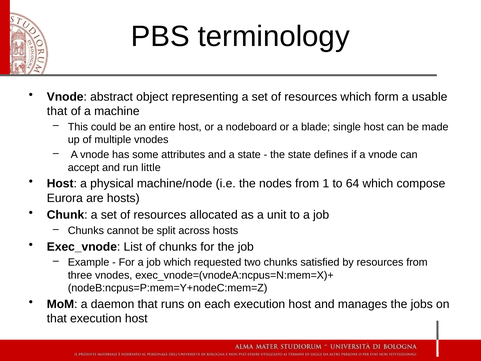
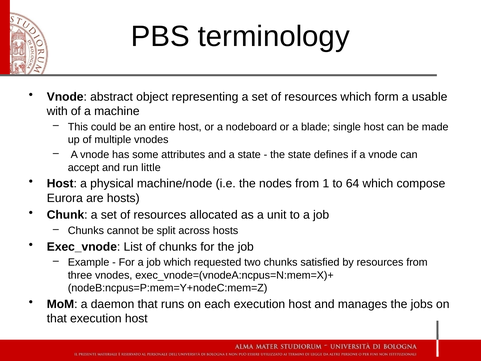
that at (57, 111): that -> with
